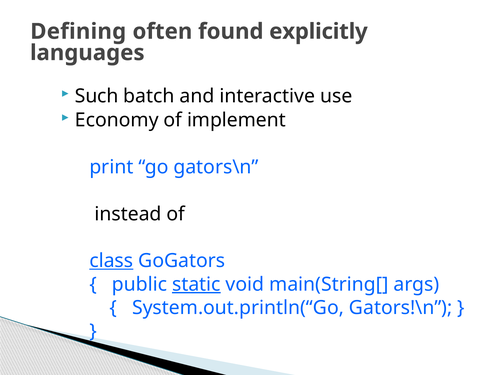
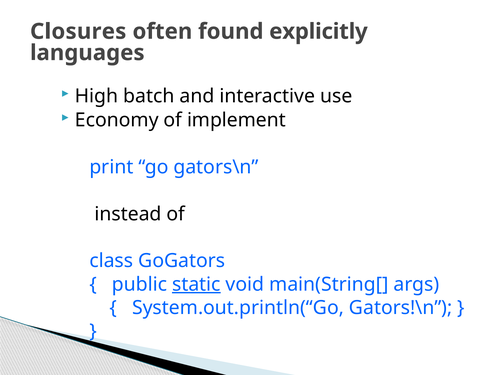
Defining: Defining -> Closures
Such: Such -> High
class underline: present -> none
